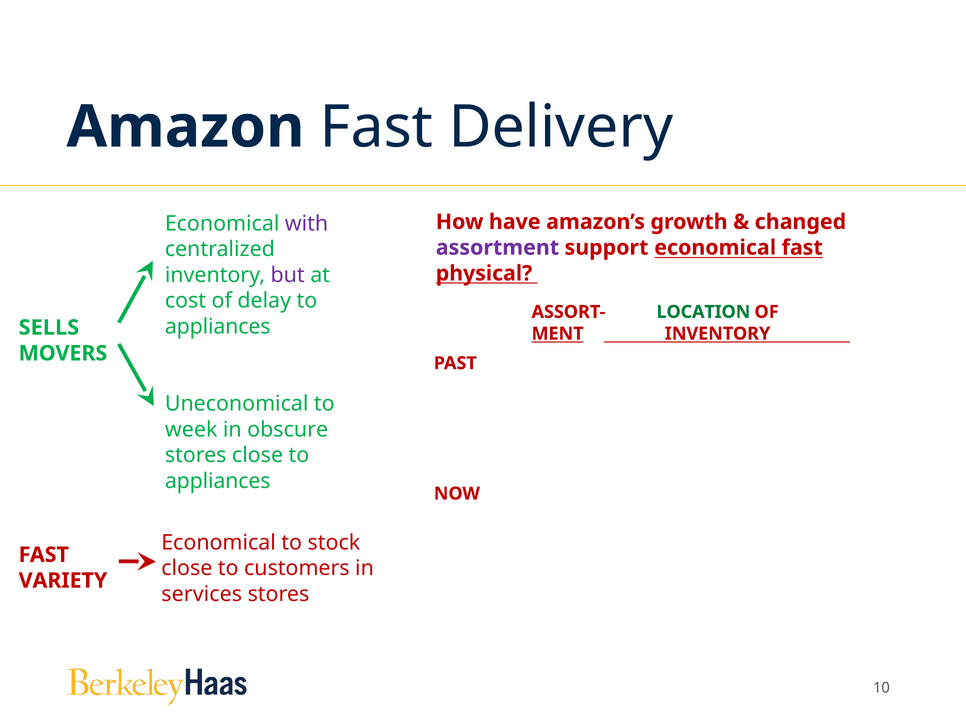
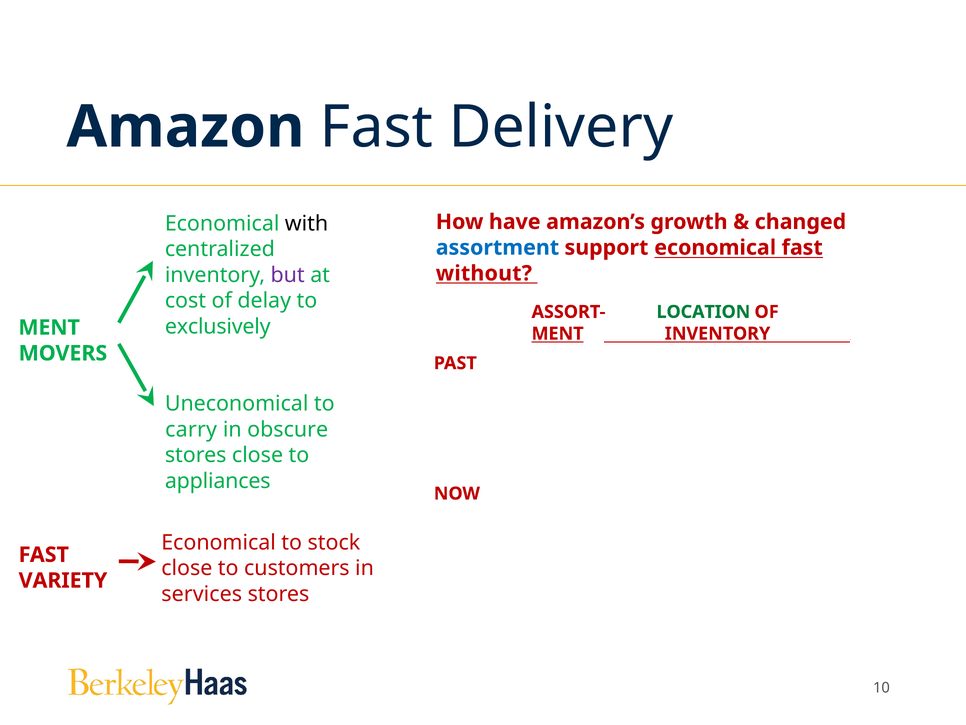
with colour: purple -> black
assortment colour: purple -> blue
physical: physical -> without
appliances at (218, 326): appliances -> exclusively
SELLS at (49, 327): SELLS -> MENT
week: week -> carry
